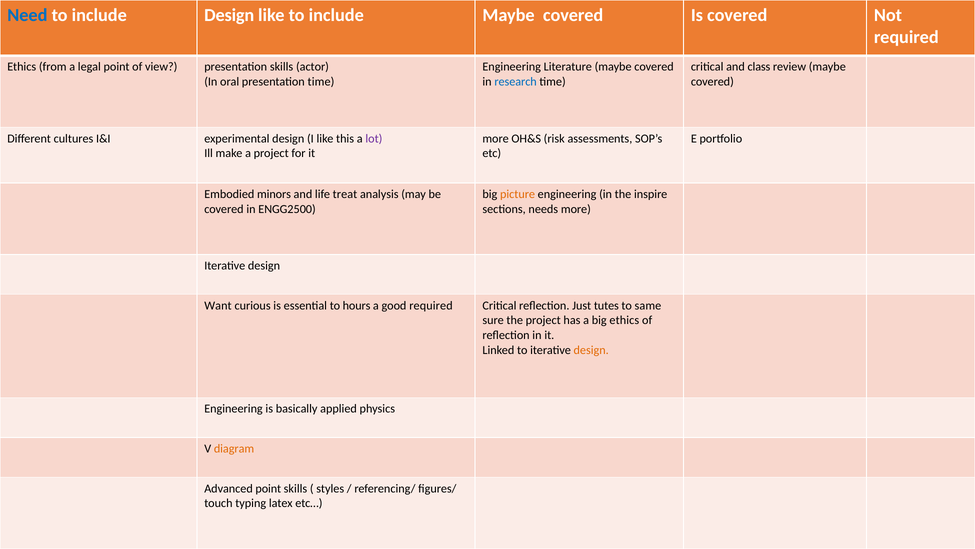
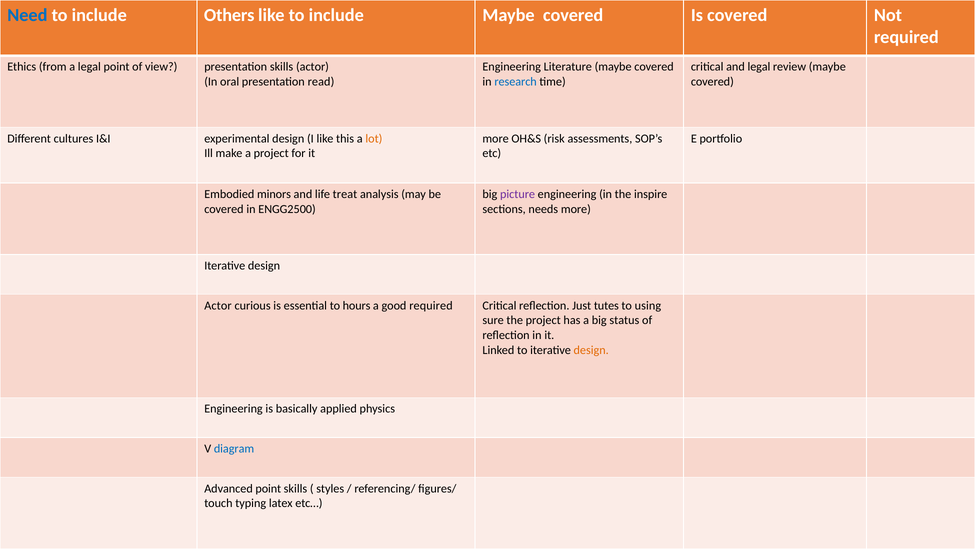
include Design: Design -> Others
and class: class -> legal
presentation time: time -> read
lot colour: purple -> orange
picture colour: orange -> purple
Want at (218, 305): Want -> Actor
same: same -> using
big ethics: ethics -> status
diagram colour: orange -> blue
